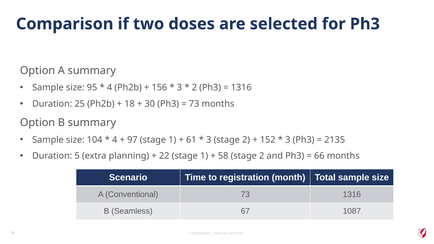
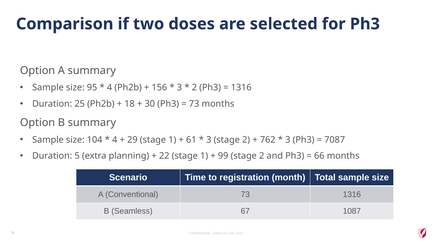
97: 97 -> 29
152: 152 -> 762
2135: 2135 -> 7087
58: 58 -> 99
